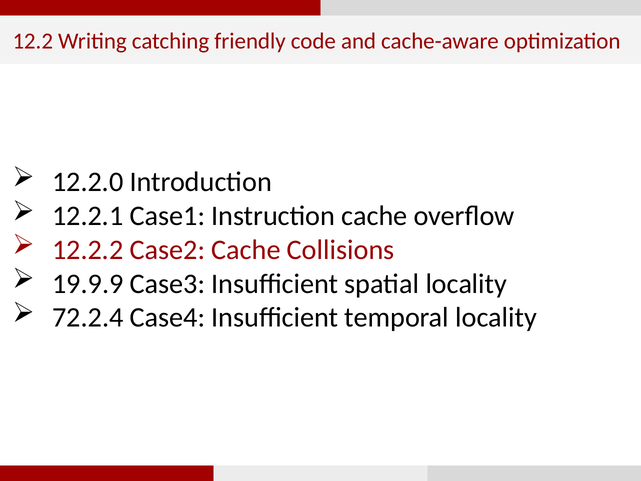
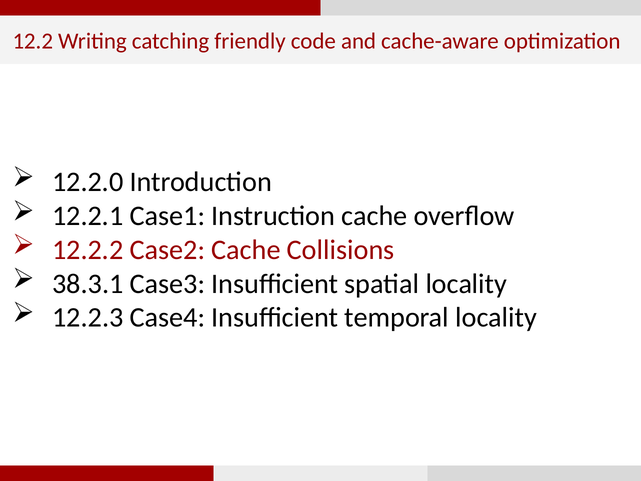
19.9.9: 19.9.9 -> 38.3.1
72.2.4: 72.2.4 -> 12.2.3
